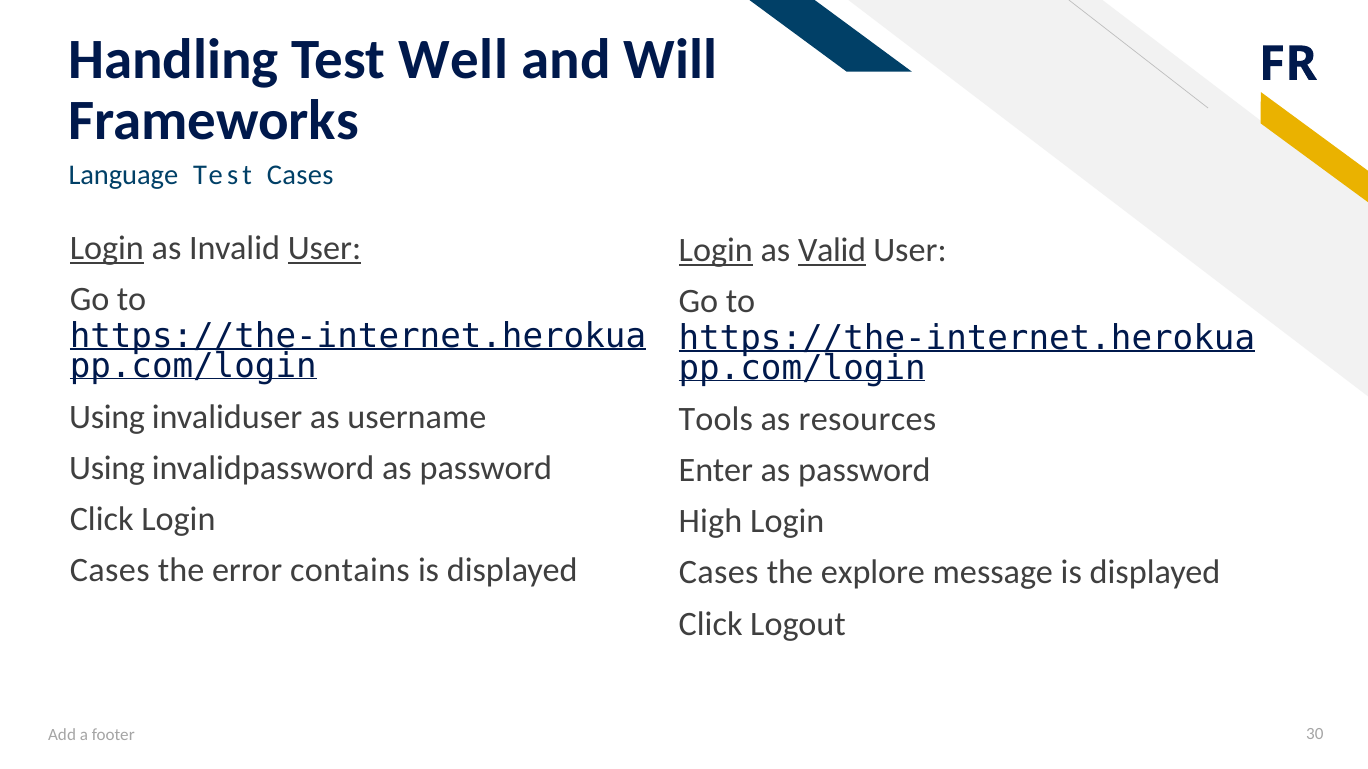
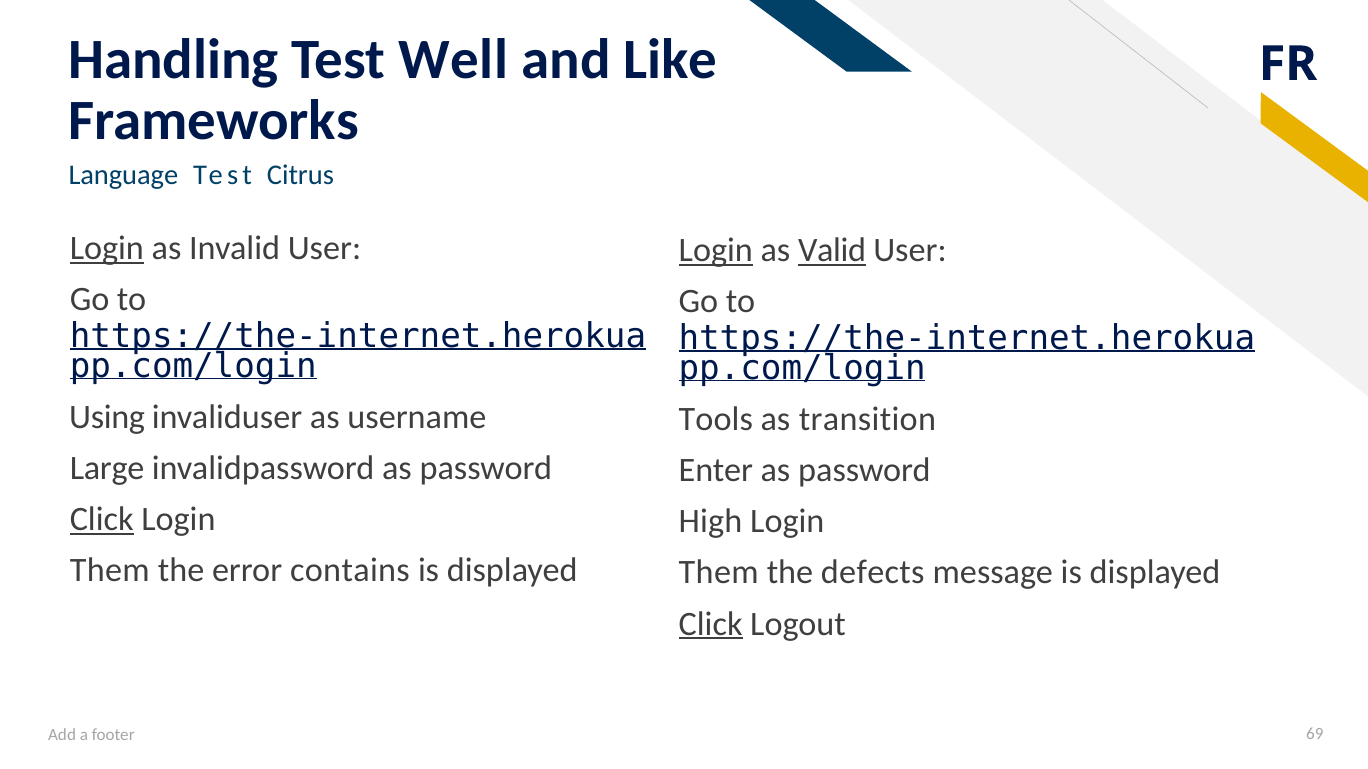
Will: Will -> Like
Test Cases: Cases -> Citrus
User at (324, 248) underline: present -> none
resources: resources -> transition
Using at (107, 468): Using -> Large
Click at (102, 520) underline: none -> present
Cases at (110, 571): Cases -> Them
Cases at (719, 573): Cases -> Them
explore: explore -> defects
Click at (711, 624) underline: none -> present
30: 30 -> 69
